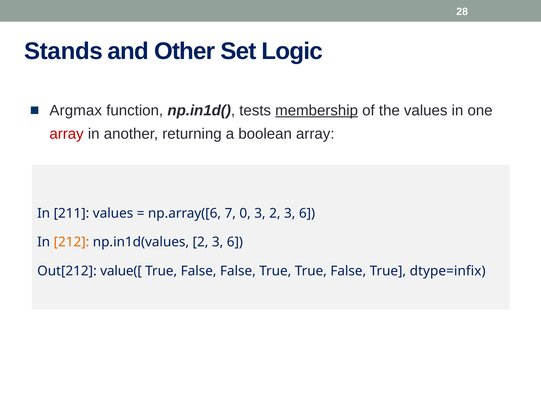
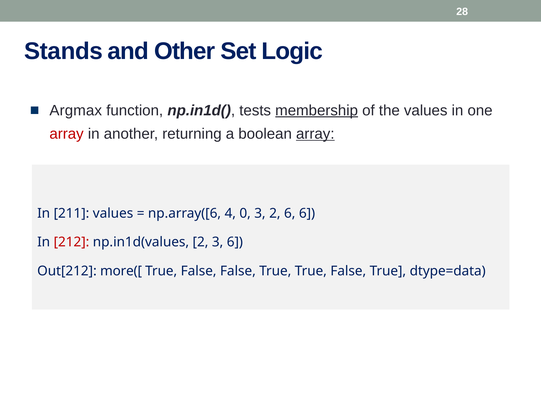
array at (315, 134) underline: none -> present
7: 7 -> 4
3 2 3: 3 -> 6
212 colour: orange -> red
value([: value([ -> more([
dtype=infix: dtype=infix -> dtype=data
